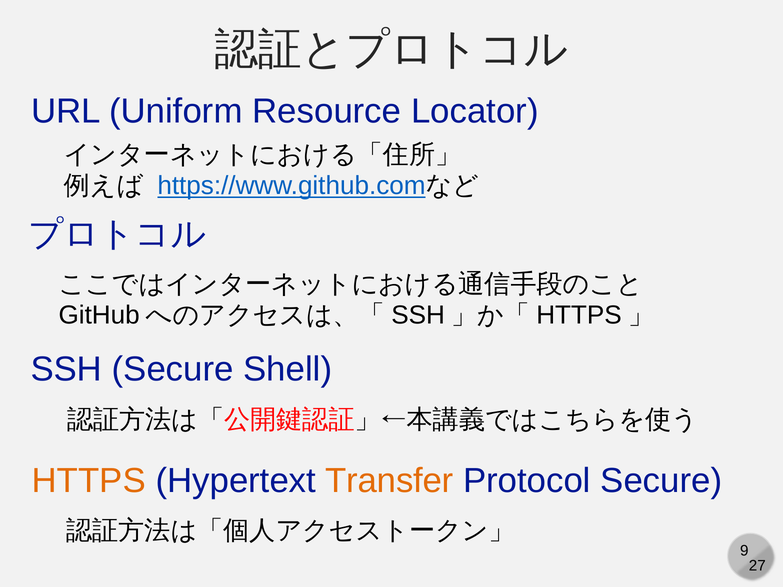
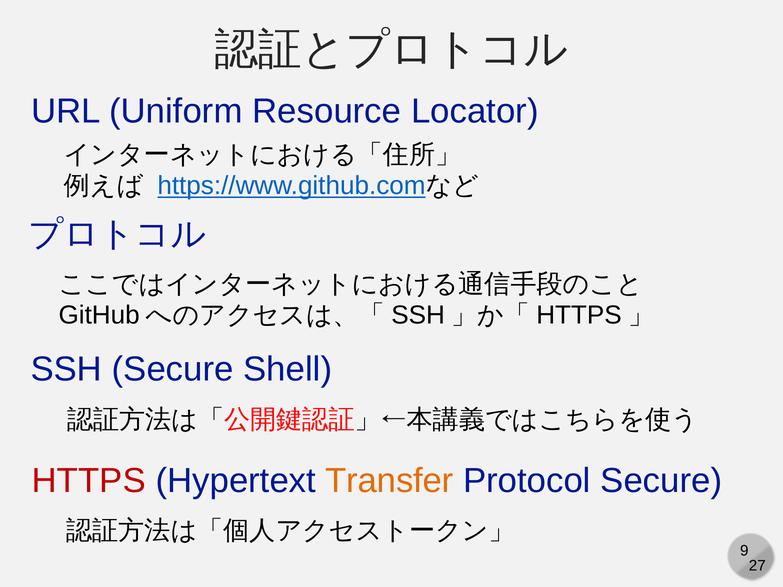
HTTPS at (89, 481) colour: orange -> red
